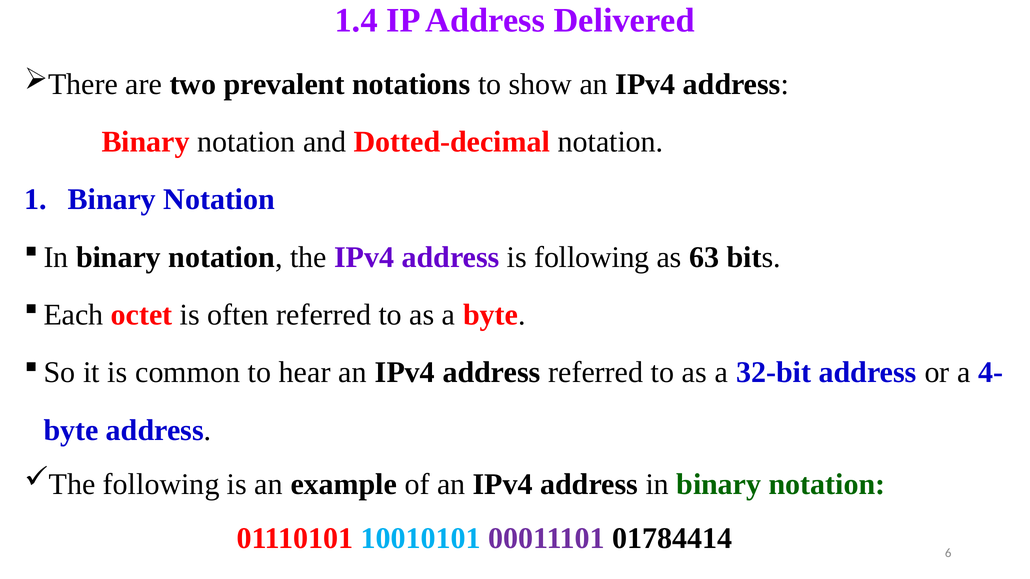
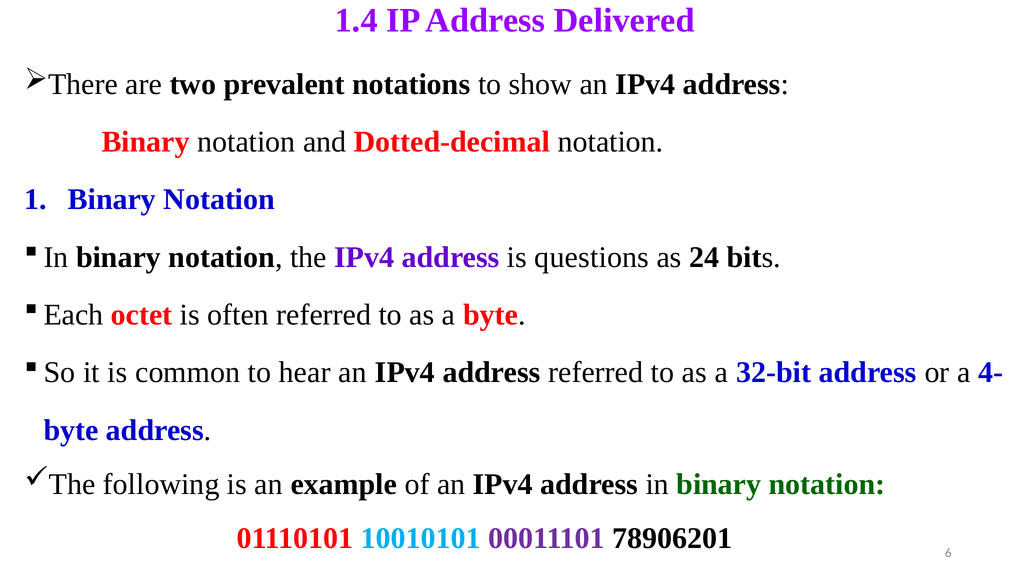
is following: following -> questions
63: 63 -> 24
01784414: 01784414 -> 78906201
